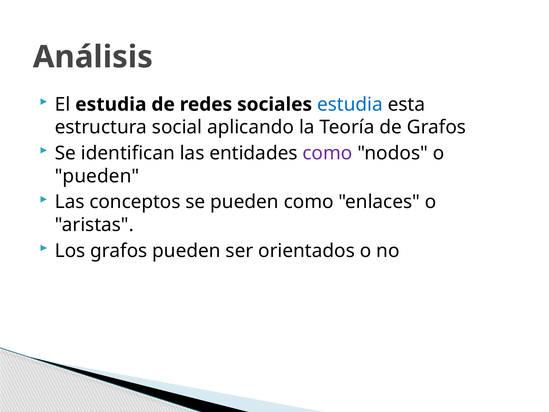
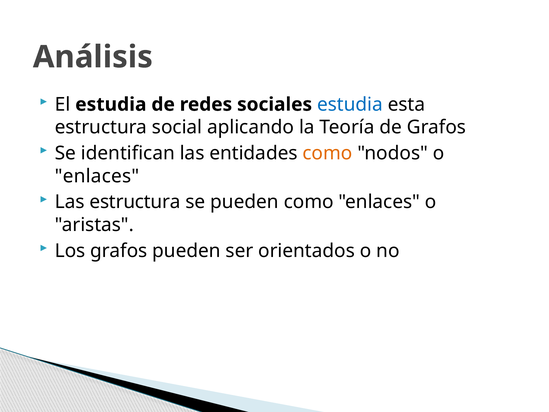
como at (328, 153) colour: purple -> orange
pueden at (97, 176): pueden -> enlaces
Las conceptos: conceptos -> estructura
